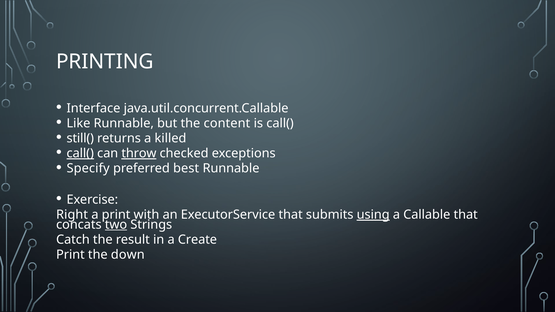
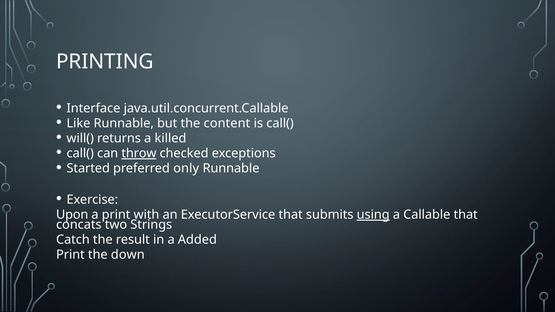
still(: still( -> will(
call( at (80, 153) underline: present -> none
Specify: Specify -> Started
best: best -> only
Right: Right -> Upon
two underline: present -> none
Create: Create -> Added
